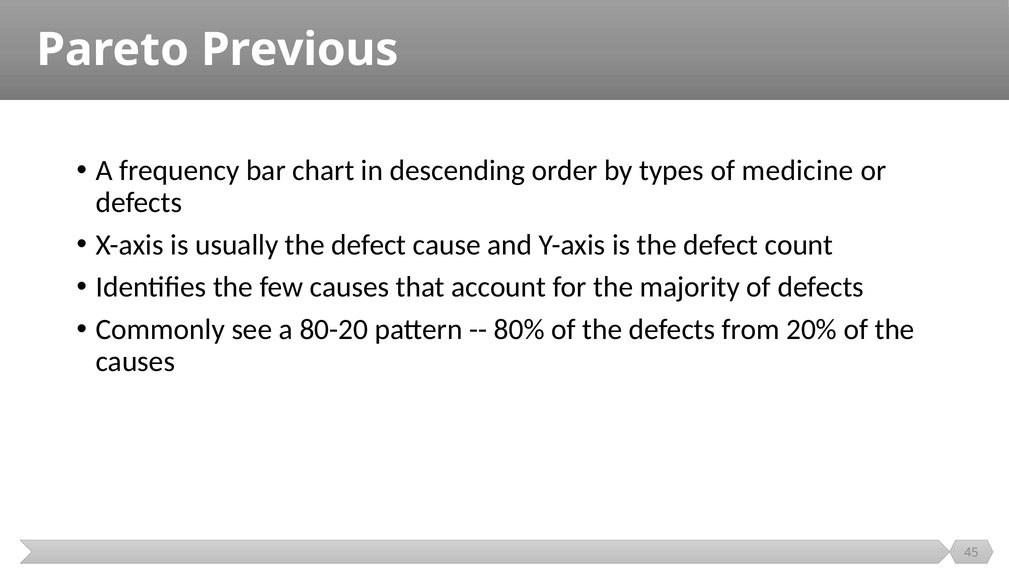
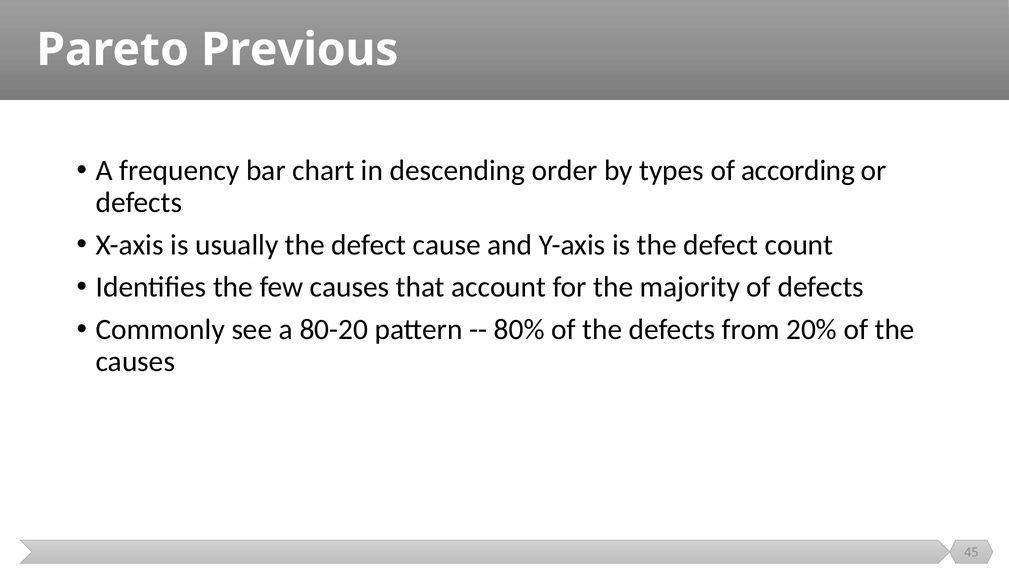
medicine: medicine -> according
